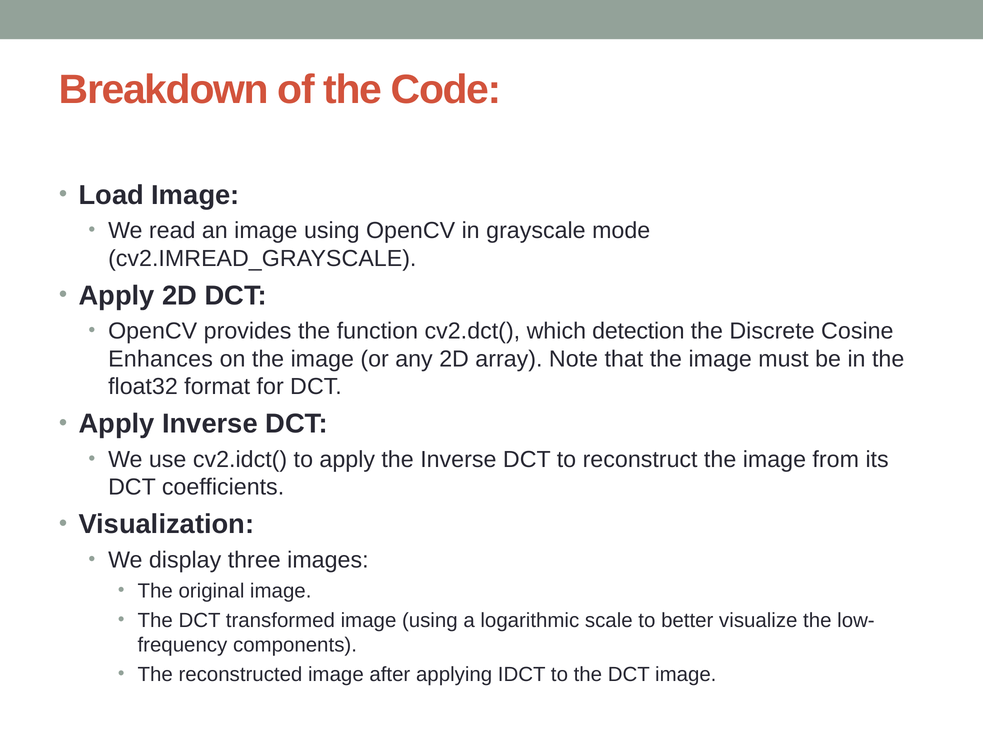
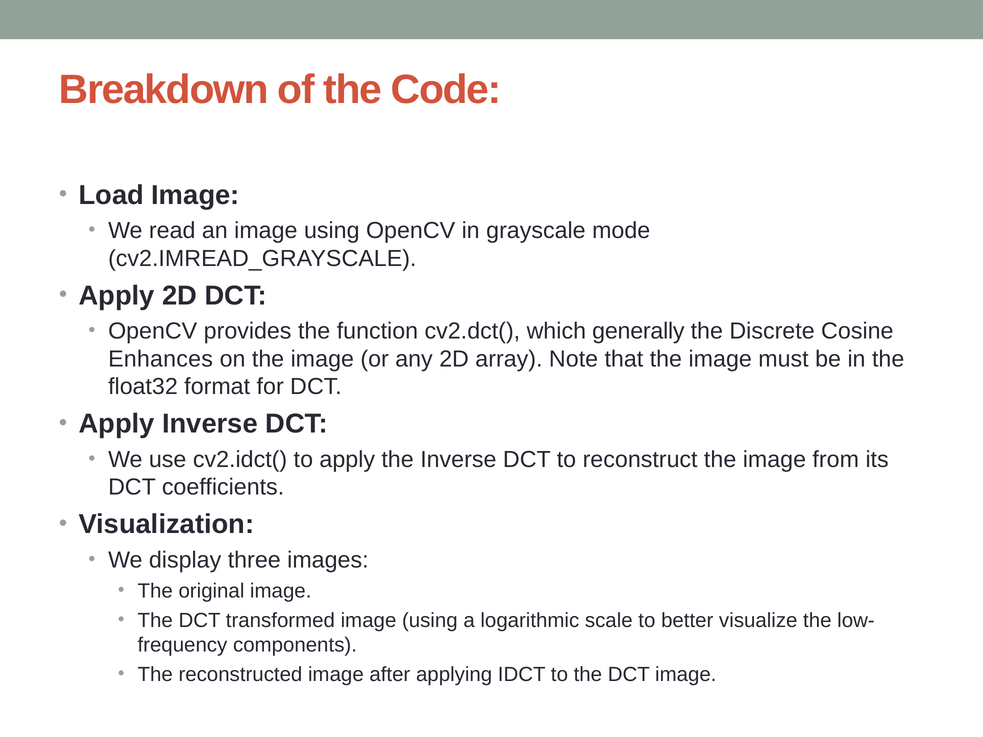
detection: detection -> generally
